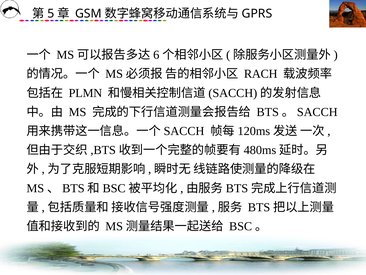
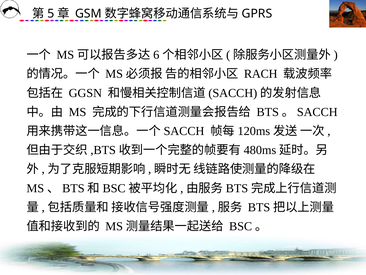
PLMN: PLMN -> GGSN
